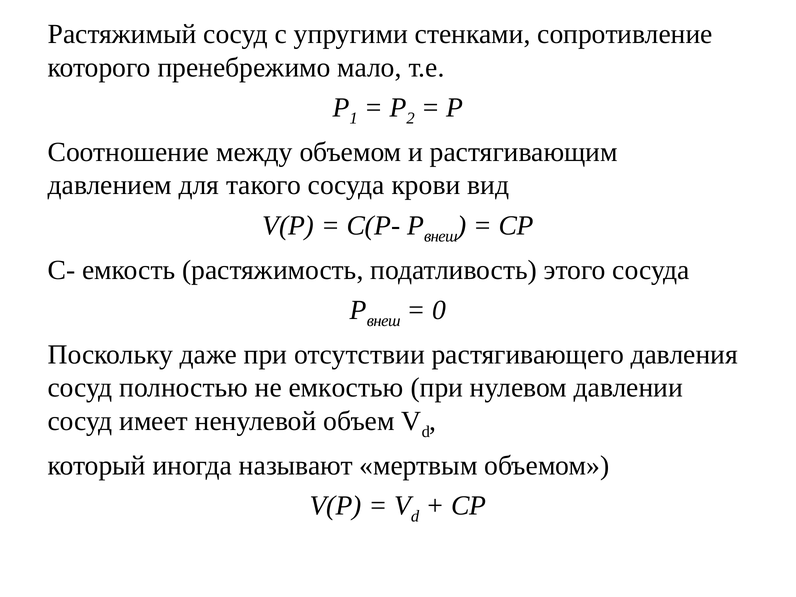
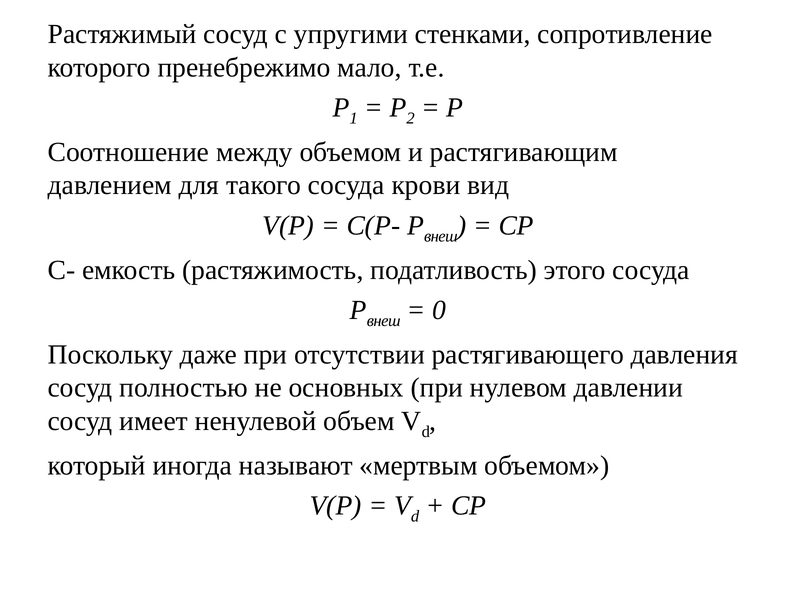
емкостью: емкостью -> основных
